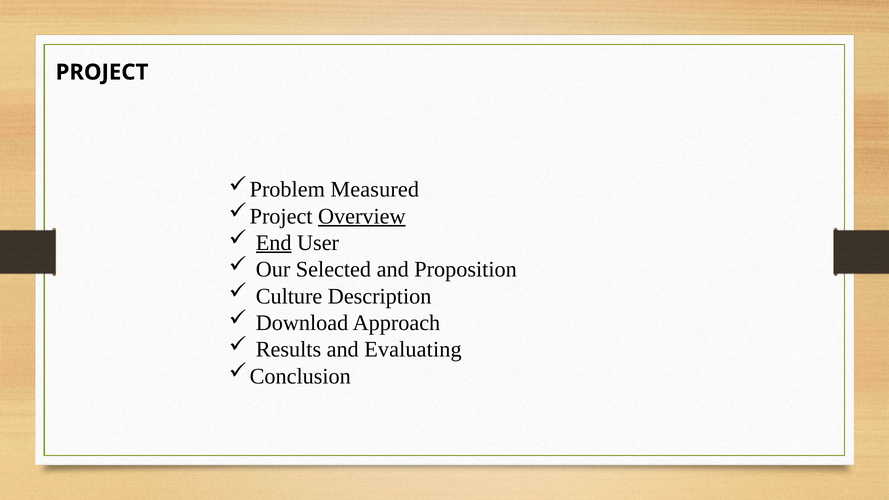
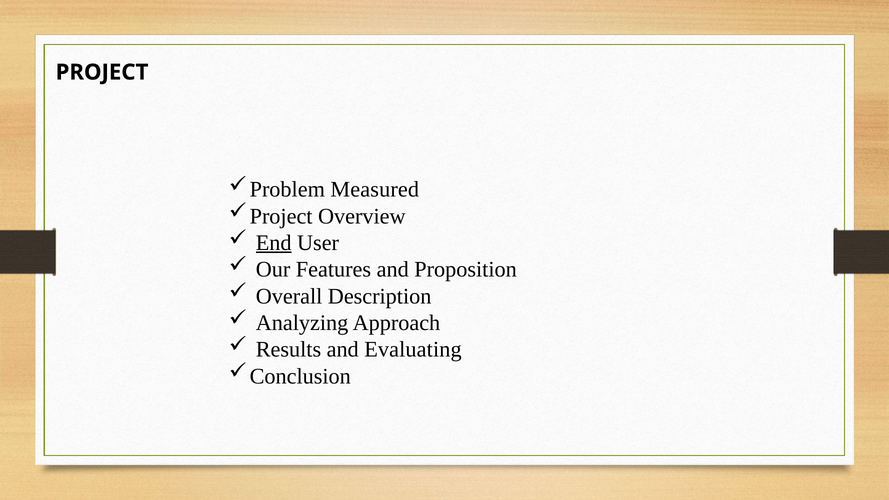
Overview underline: present -> none
Selected: Selected -> Features
Culture: Culture -> Overall
Download: Download -> Analyzing
